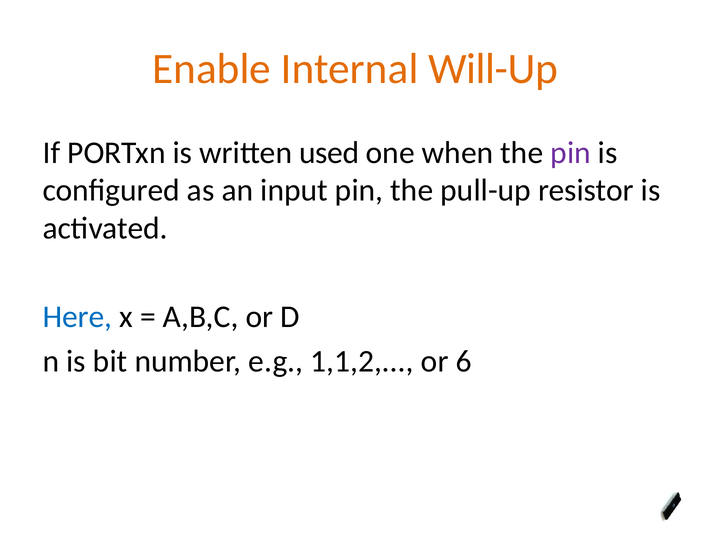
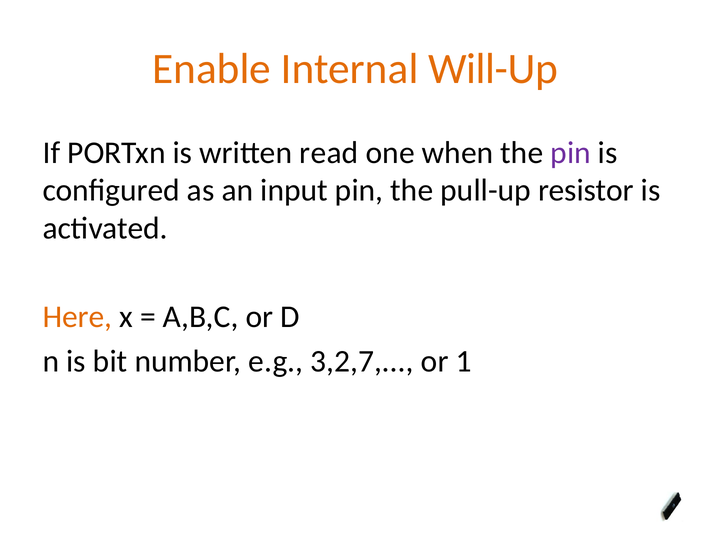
used: used -> read
Here colour: blue -> orange
1,1,2: 1,1,2 -> 3,2,7
6: 6 -> 1
